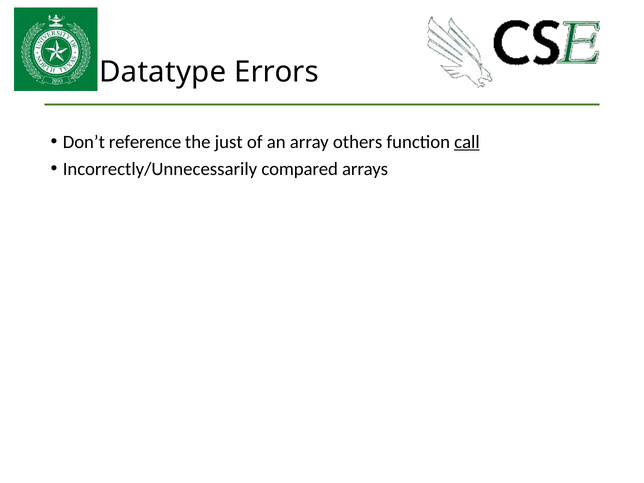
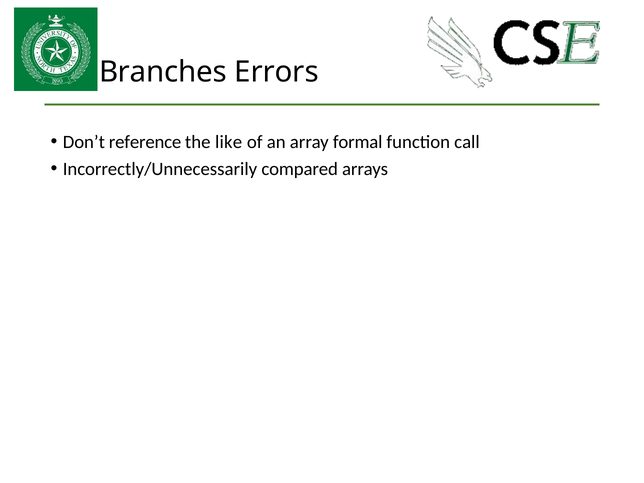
Datatype: Datatype -> Branches
just: just -> like
others: others -> formal
call underline: present -> none
